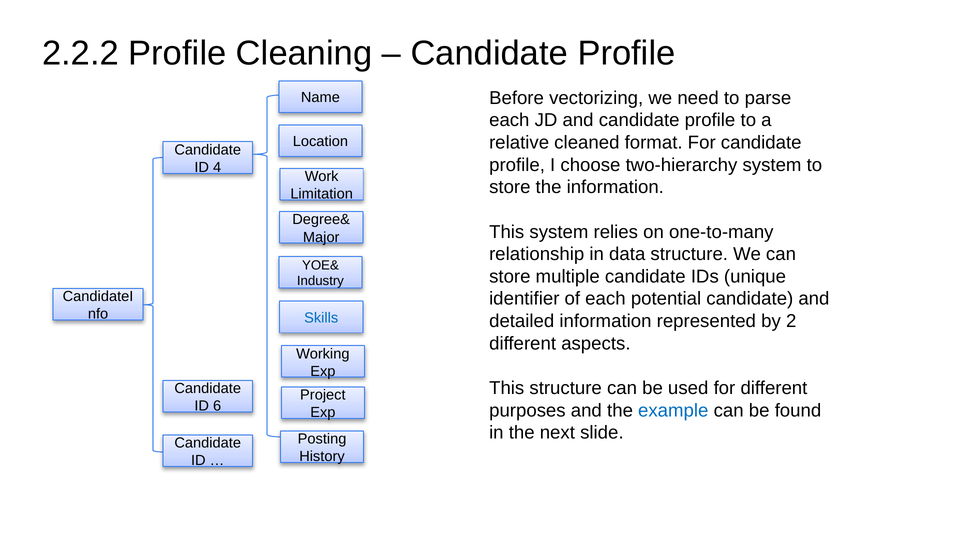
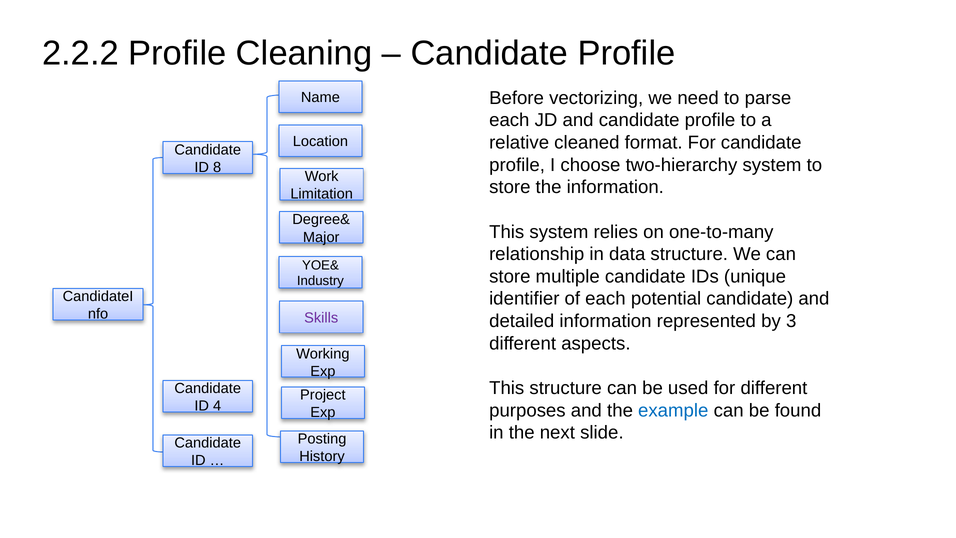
4: 4 -> 8
Skills colour: blue -> purple
2: 2 -> 3
6: 6 -> 4
